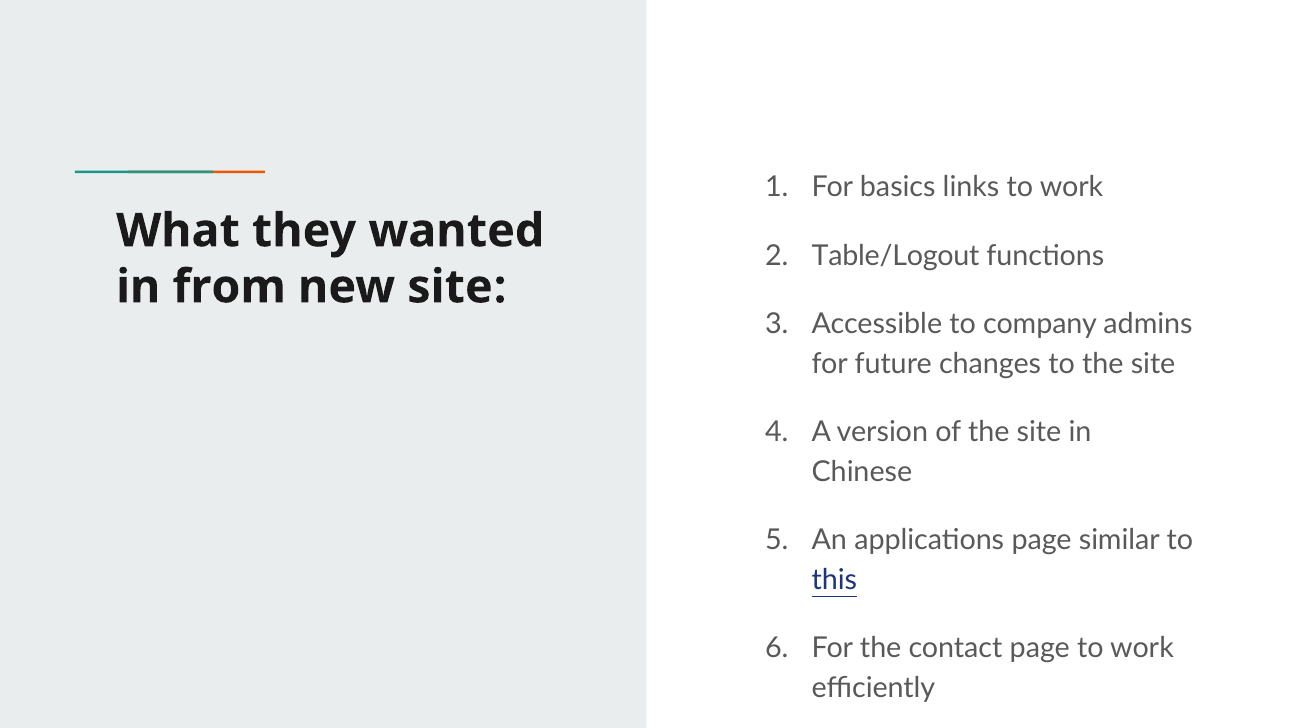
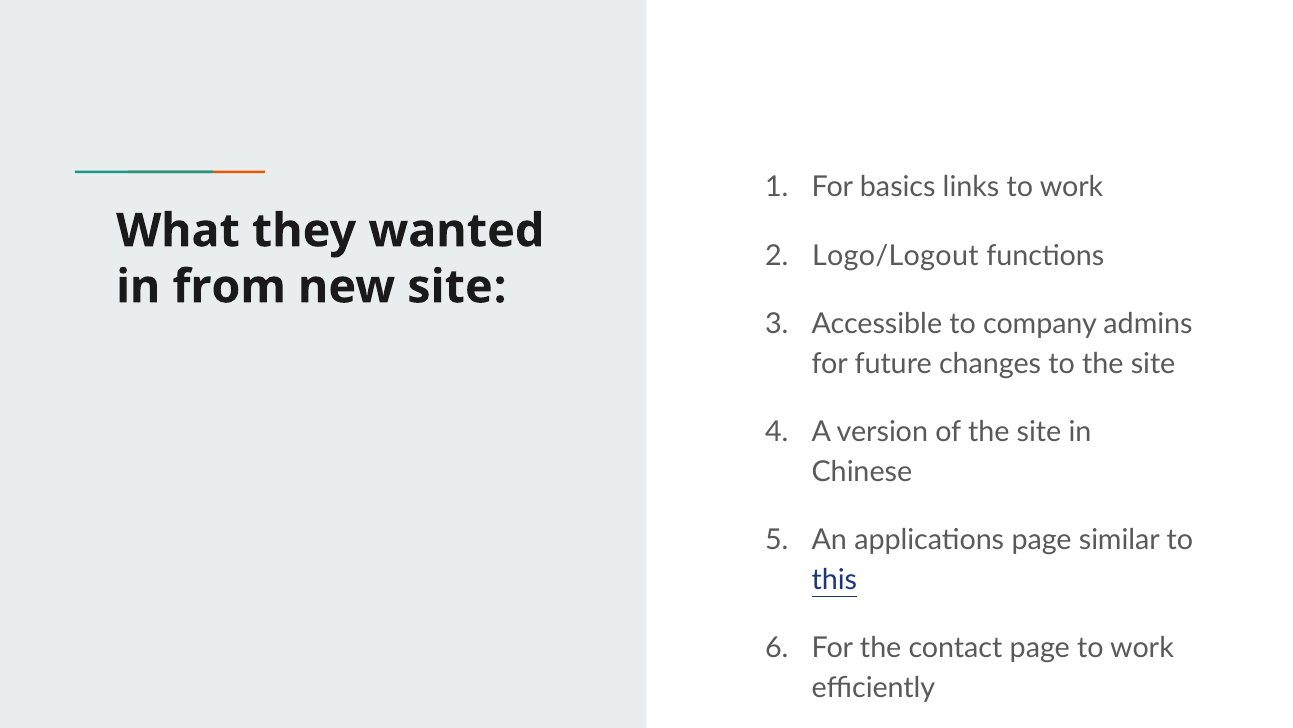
Table/Logout: Table/Logout -> Logo/Logout
